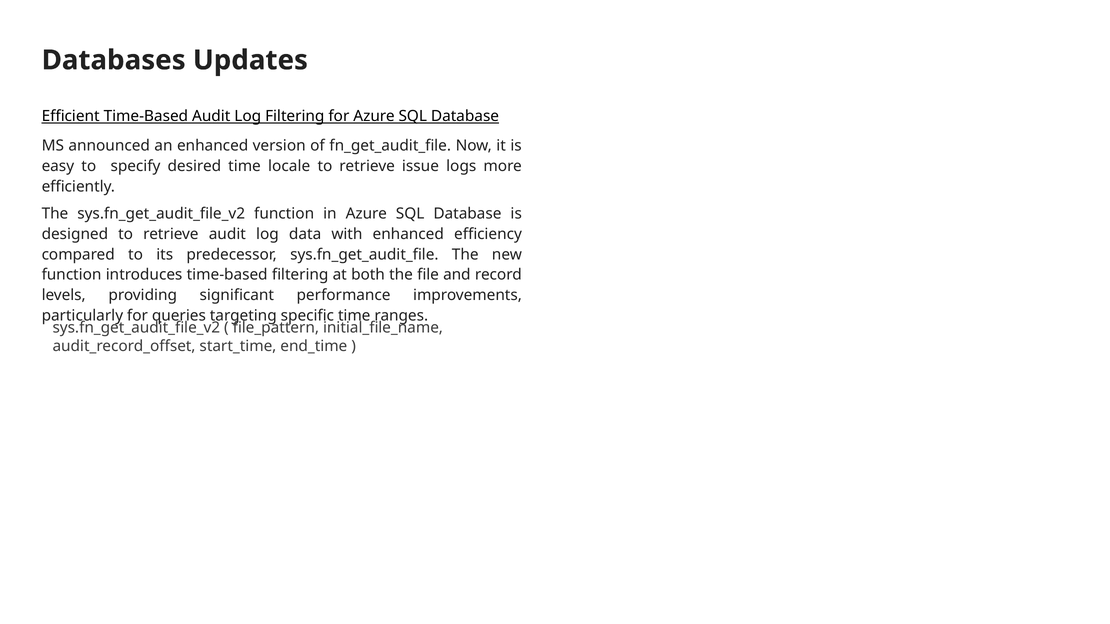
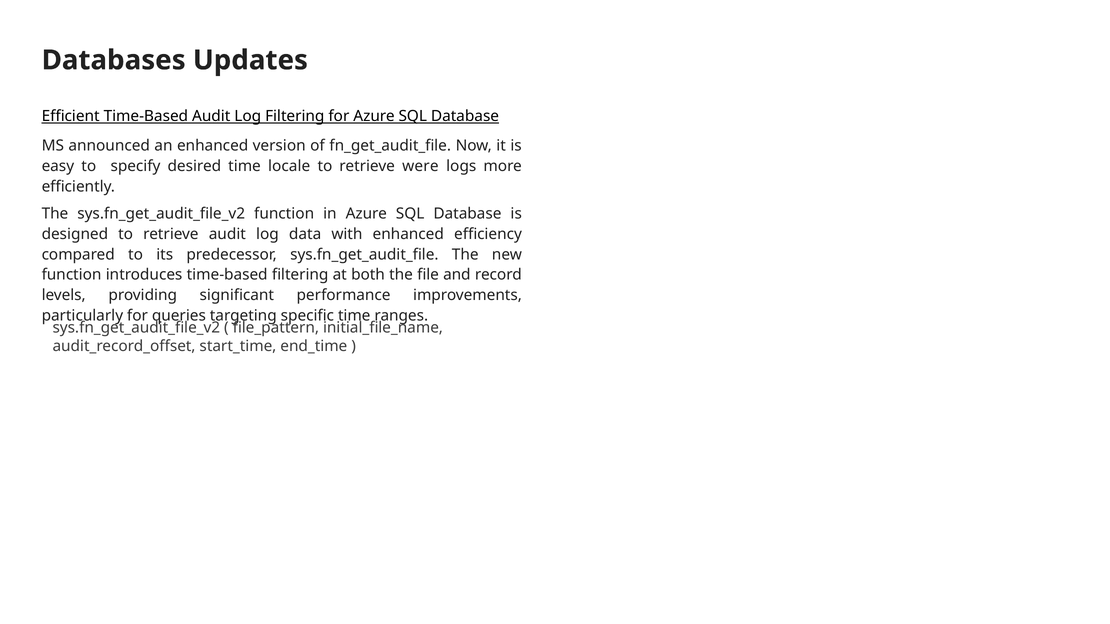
issue: issue -> were
